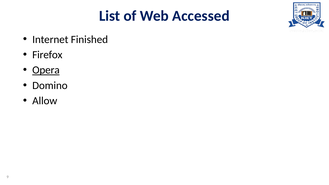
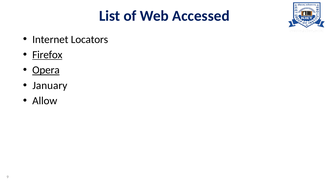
Finished: Finished -> Locators
Firefox underline: none -> present
Domino: Domino -> January
